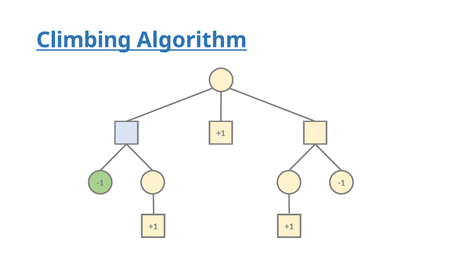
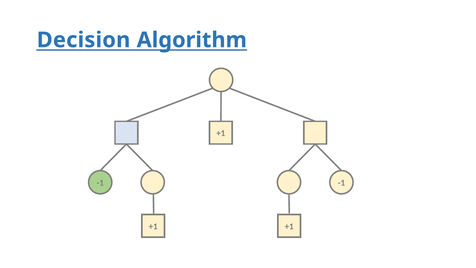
Climbing: Climbing -> Decision
